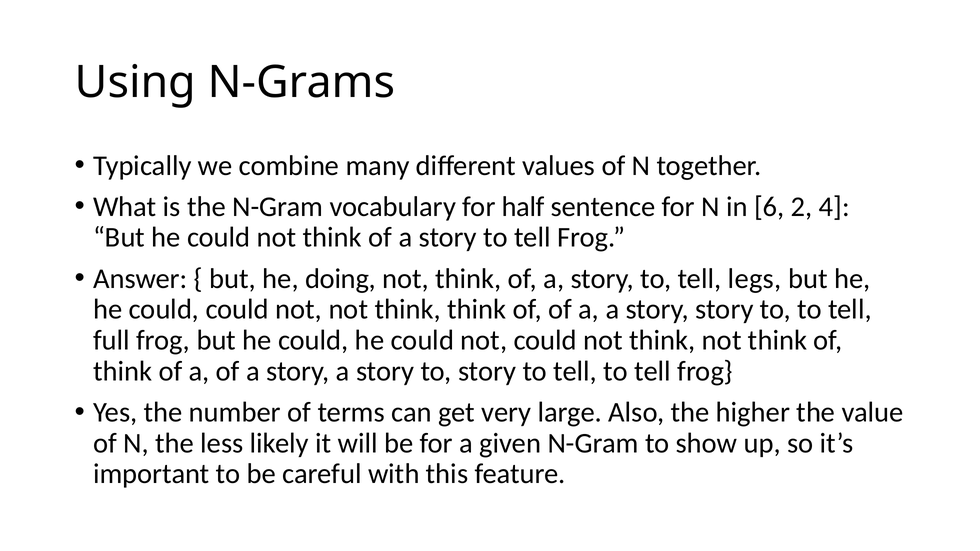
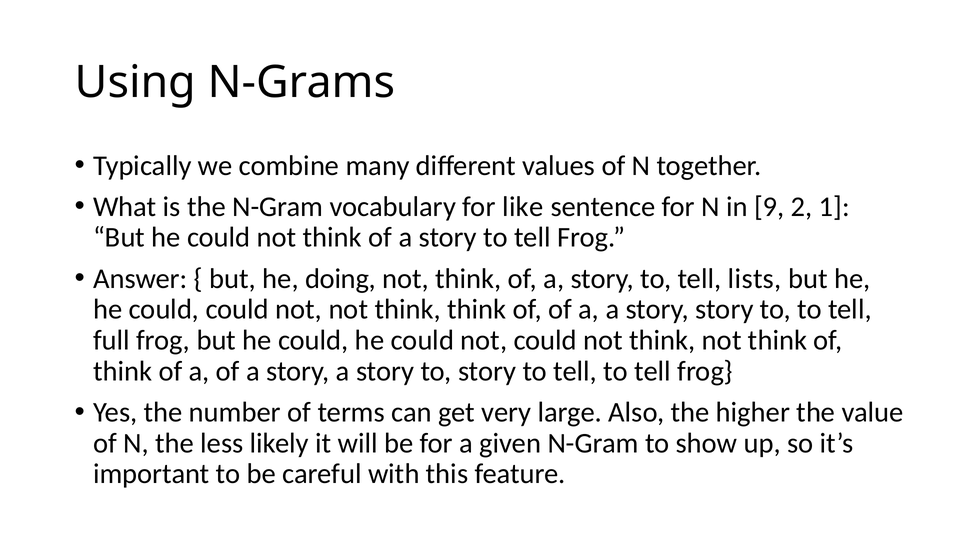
half: half -> like
6: 6 -> 9
4: 4 -> 1
legs: legs -> lists
